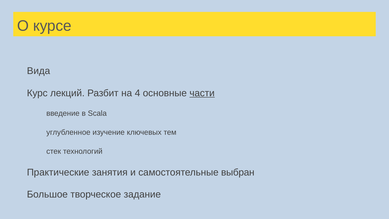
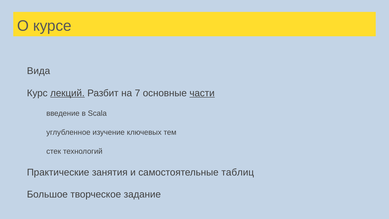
лекций underline: none -> present
4: 4 -> 7
выбран: выбран -> таблиц
